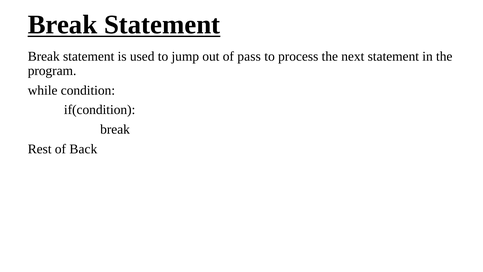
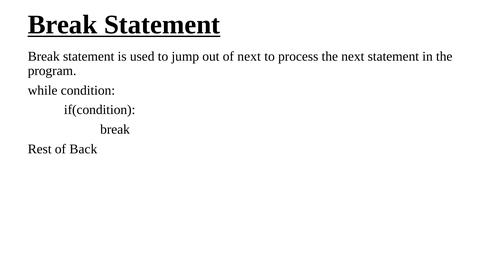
of pass: pass -> next
